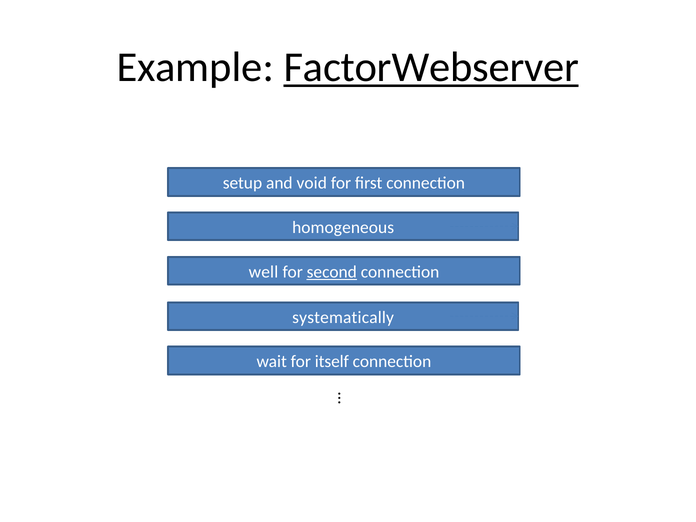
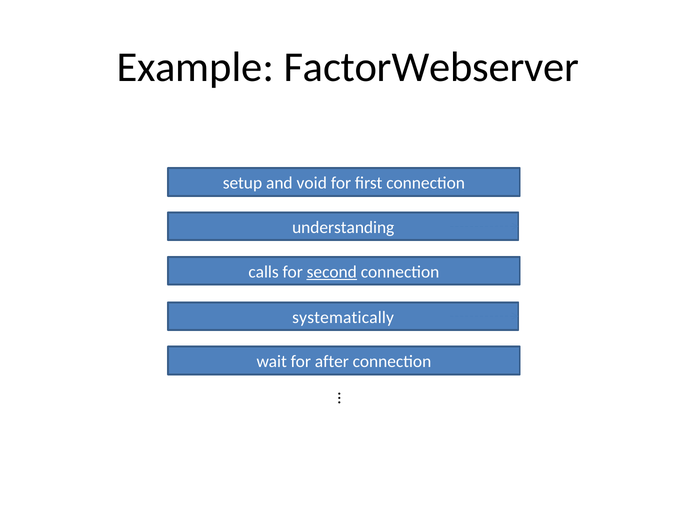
FactorWebserver underline: present -> none
homogeneous: homogeneous -> understanding
well: well -> calls
itself: itself -> after
